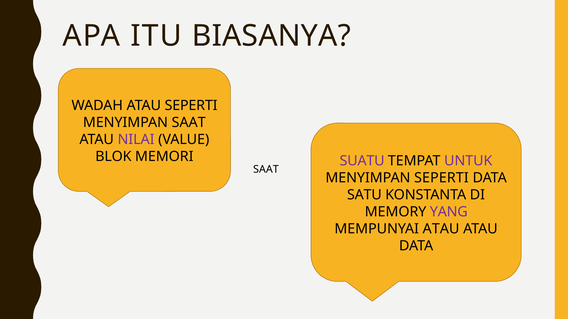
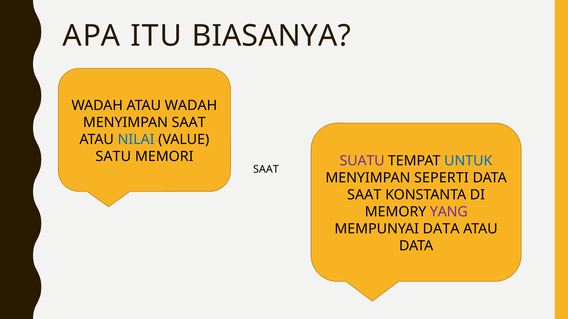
ATAU SEPERTI: SEPERTI -> WADAH
NILAI colour: purple -> blue
BLOK: BLOK -> SATU
UNTUK colour: purple -> blue
SATU at (364, 195): SATU -> SAAT
MEMPUNYAI ATAU: ATAU -> DATA
